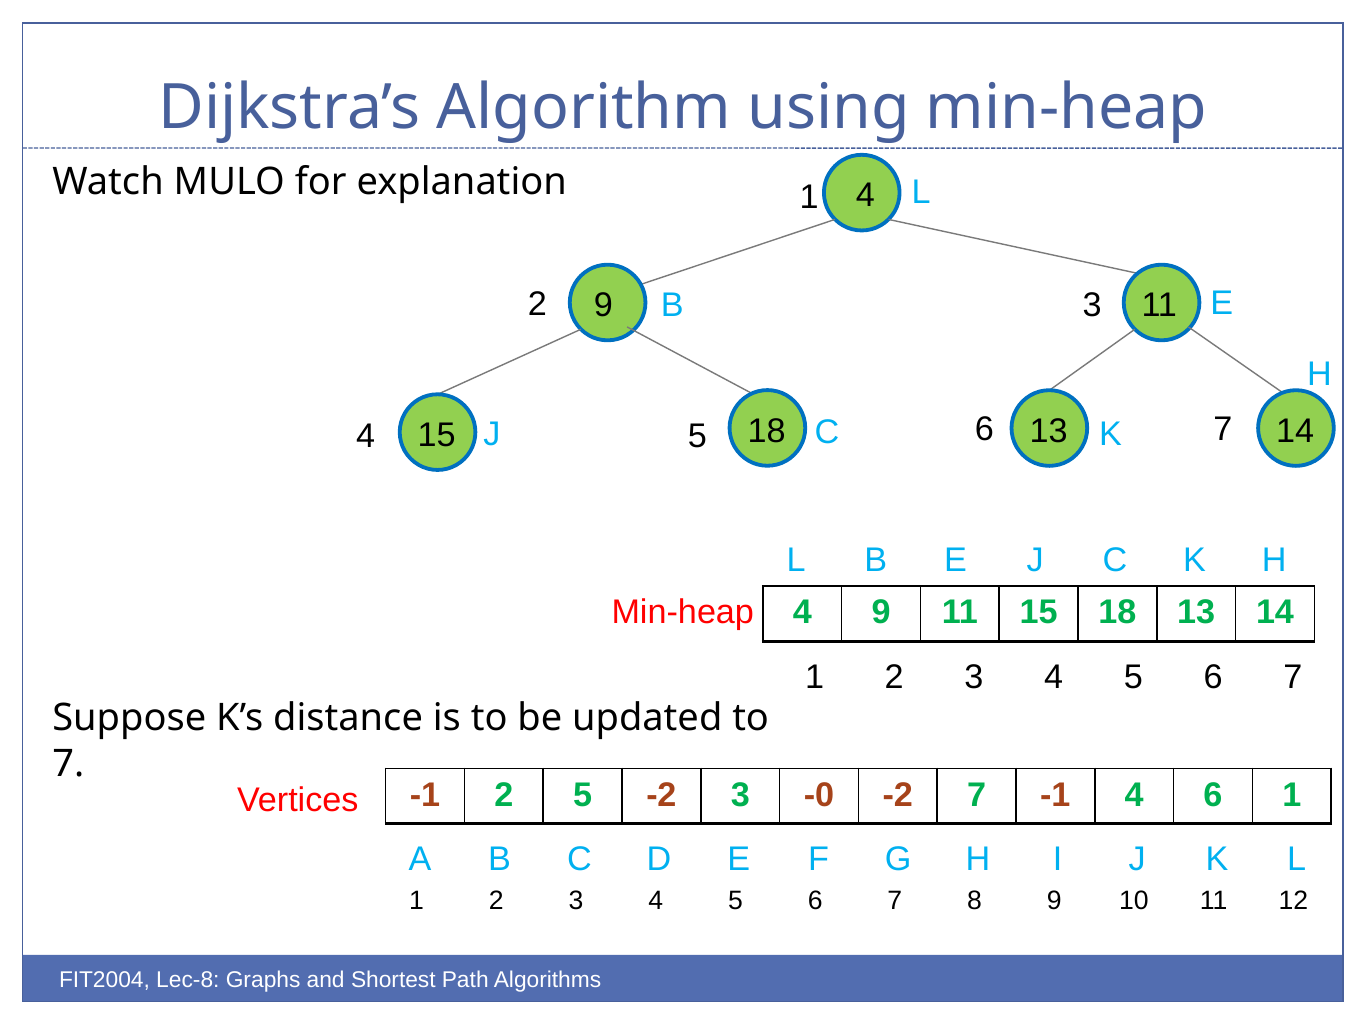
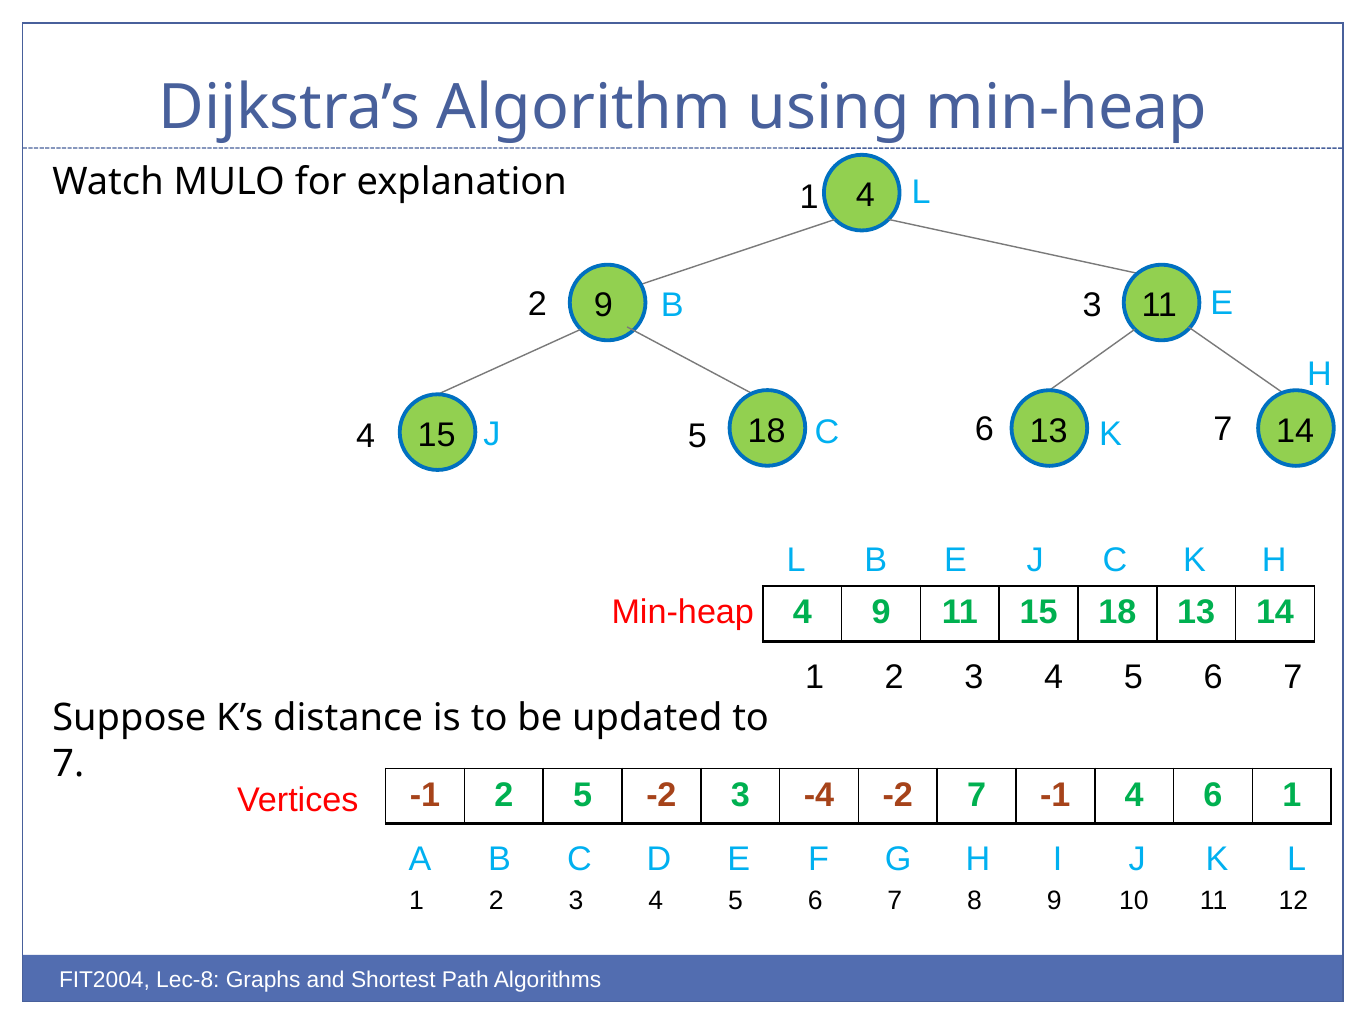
-0: -0 -> -4
